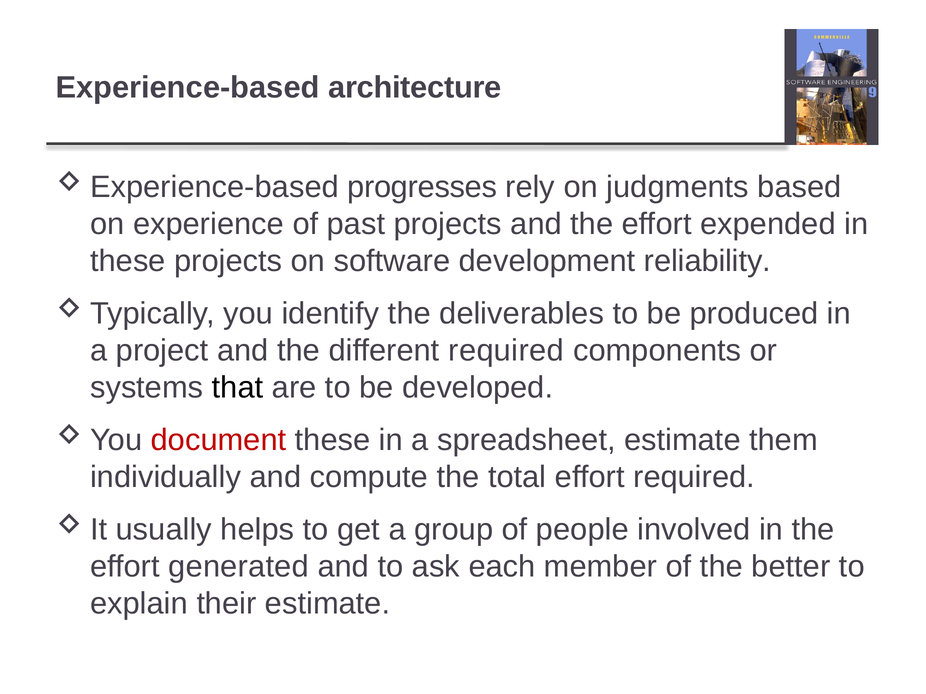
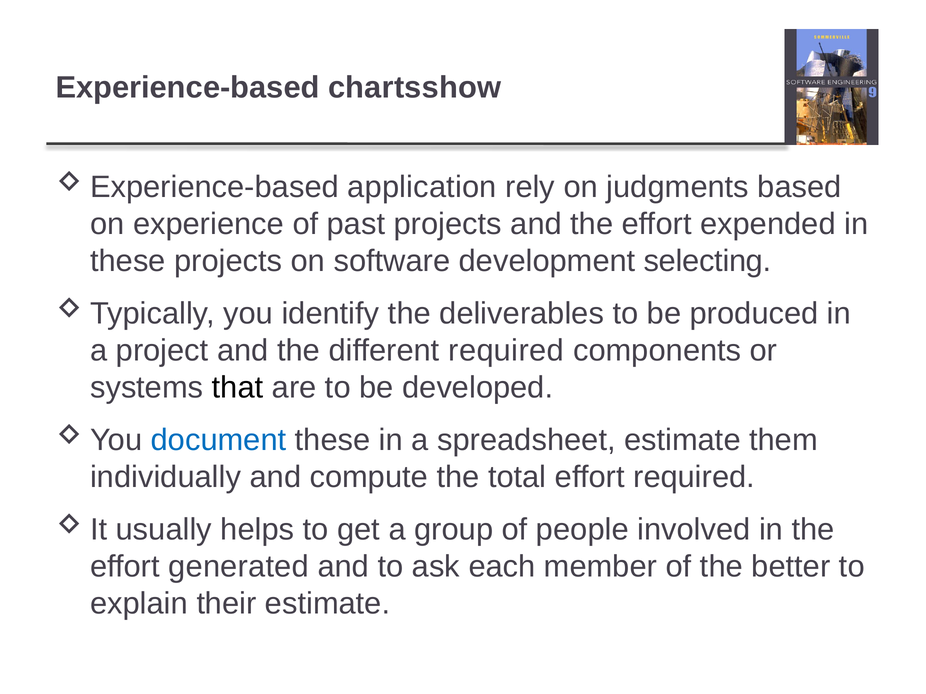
architecture: architecture -> chartsshow
progresses: progresses -> application
reliability: reliability -> selecting
document colour: red -> blue
